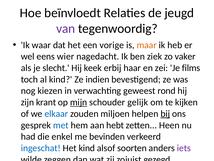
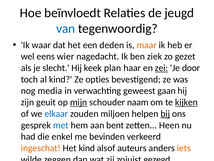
van colour: purple -> blue
vorige: vorige -> deden
vaker: vaker -> gezet
keek erbij: erbij -> plan
zei underline: none -> present
Je films: films -> door
indien: indien -> opties
kiezen: kiezen -> media
rond: rond -> gaan
krant: krant -> geuit
gelijk: gelijk -> naam
kijken underline: none -> present
hebt: hebt -> bent
ingeschat colour: blue -> orange
soorten: soorten -> auteurs
iets colour: purple -> orange
